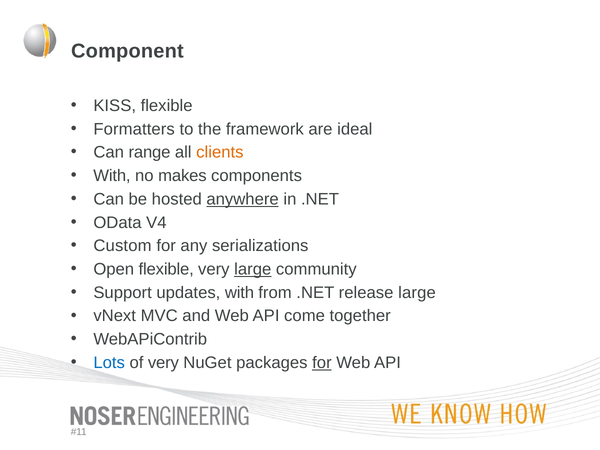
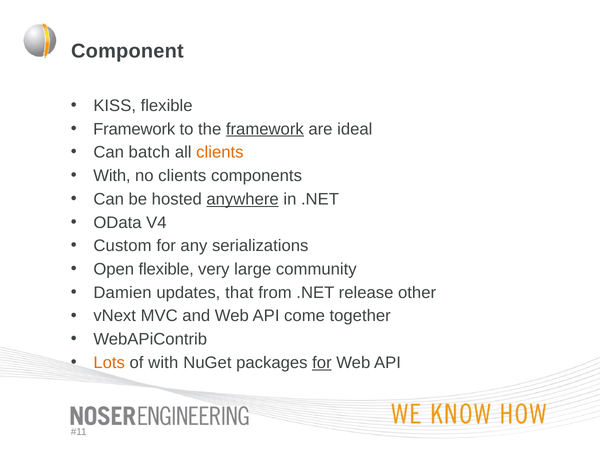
Formatters at (134, 129): Formatters -> Framework
framework at (265, 129) underline: none -> present
range: range -> batch
no makes: makes -> clients
large at (253, 269) underline: present -> none
Support: Support -> Damien
updates with: with -> that
release large: large -> other
Lots colour: blue -> orange
of very: very -> with
